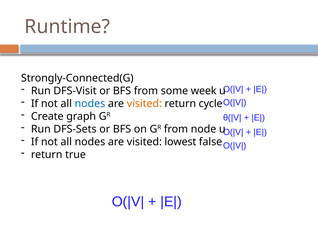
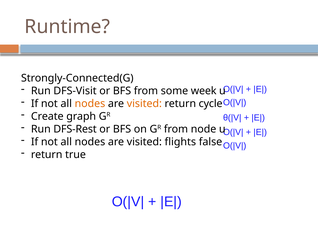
nodes at (90, 103) colour: blue -> orange
DFS-Sets: DFS-Sets -> DFS-Rest
lowest: lowest -> flights
